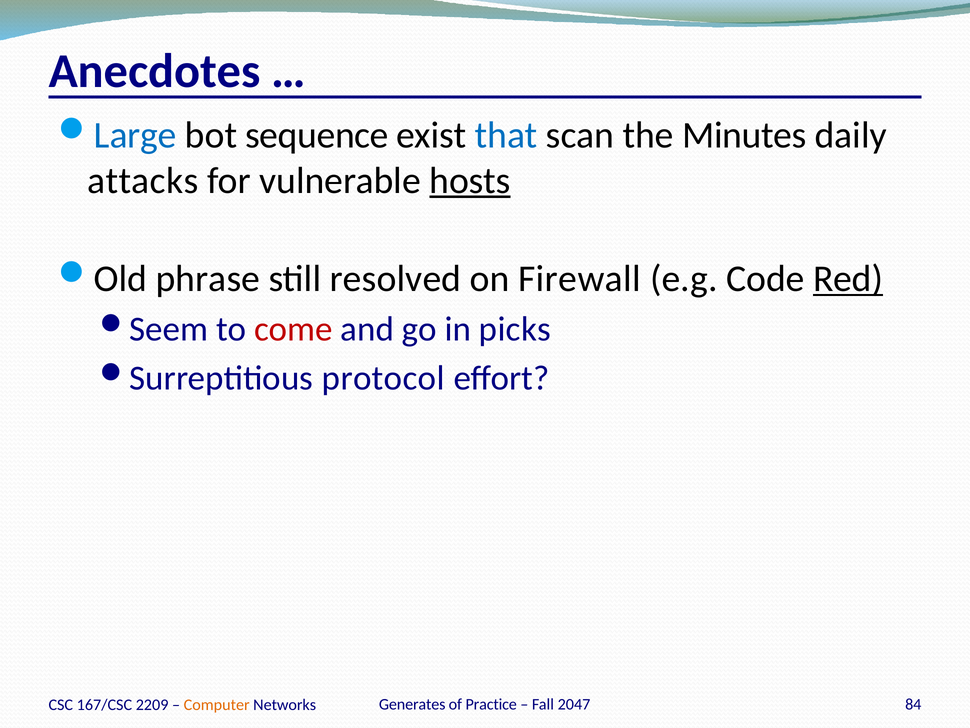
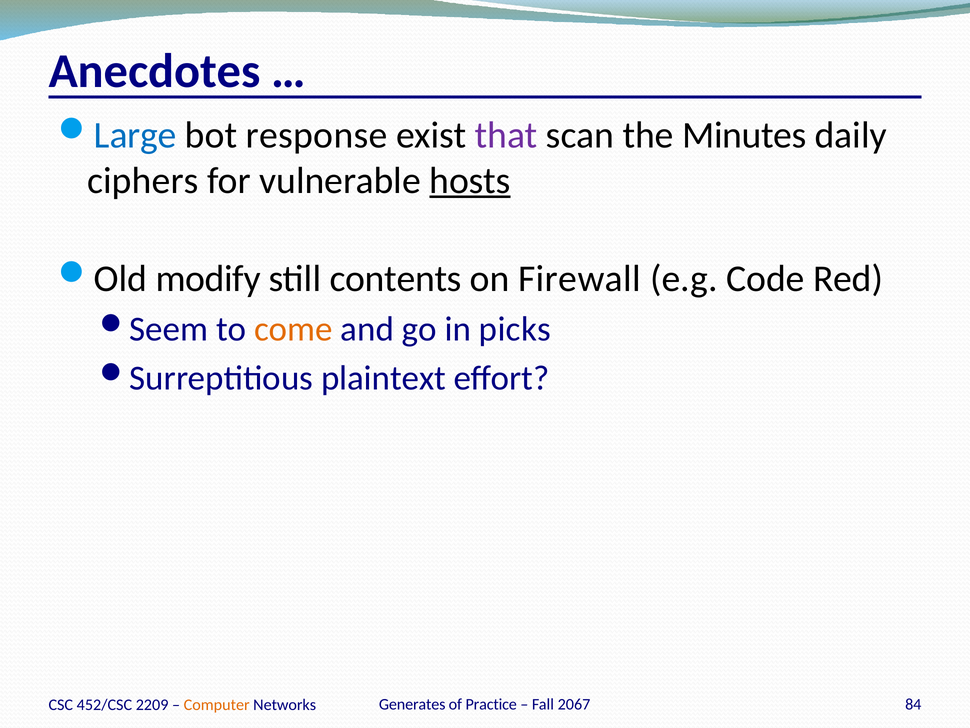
sequence: sequence -> response
that colour: blue -> purple
attacks: attacks -> ciphers
phrase: phrase -> modify
resolved: resolved -> contents
Red underline: present -> none
come colour: red -> orange
protocol: protocol -> plaintext
2047: 2047 -> 2067
167/CSC: 167/CSC -> 452/CSC
